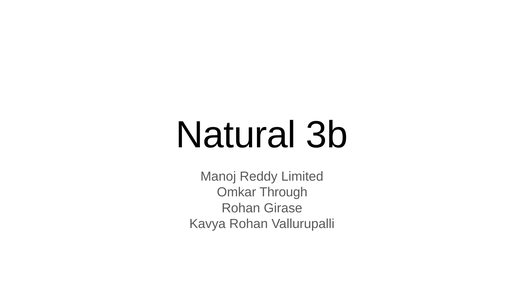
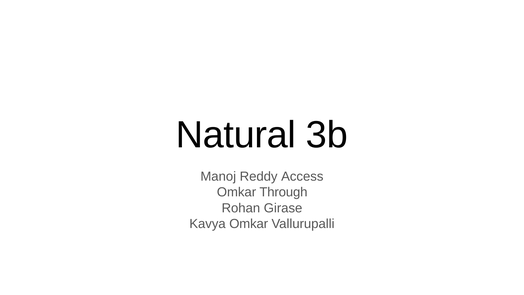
Limited: Limited -> Access
Kavya Rohan: Rohan -> Omkar
